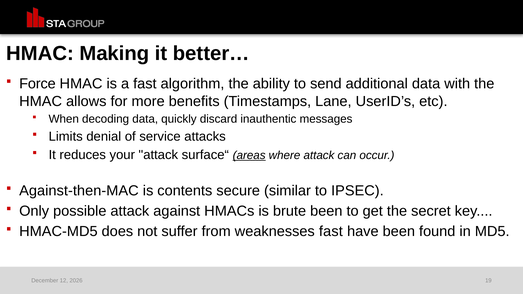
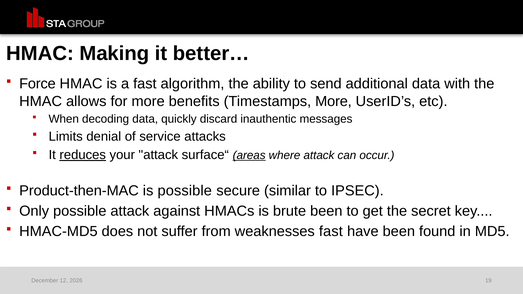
Timestamps Lane: Lane -> More
reduces underline: none -> present
Against-then-MAC: Against-then-MAC -> Product-then-MAC
is contents: contents -> possible
